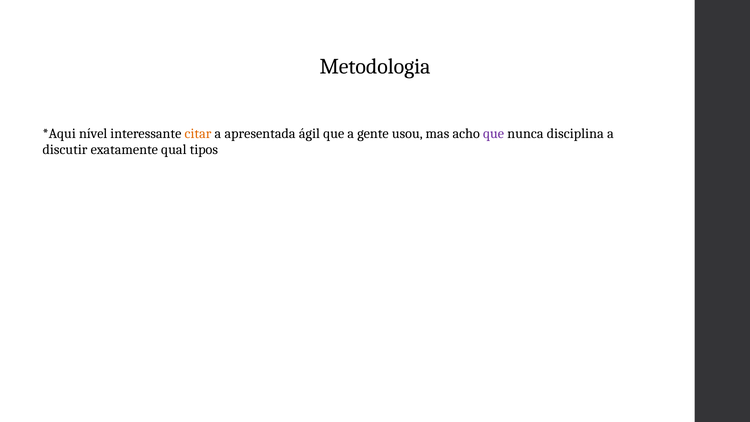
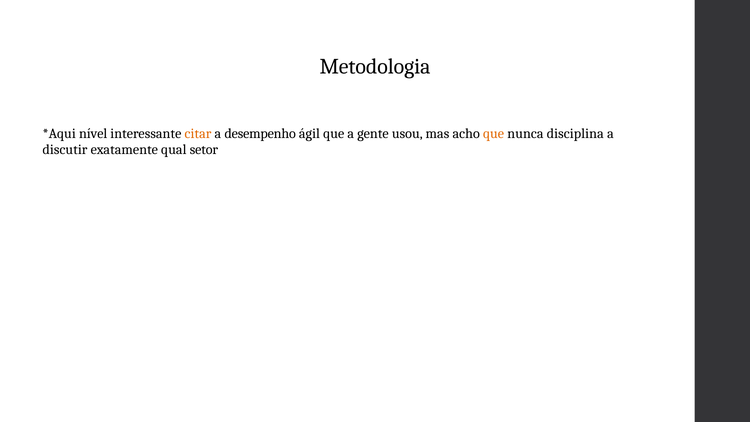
apresentada: apresentada -> desempenho
que at (494, 134) colour: purple -> orange
tipos: tipos -> setor
